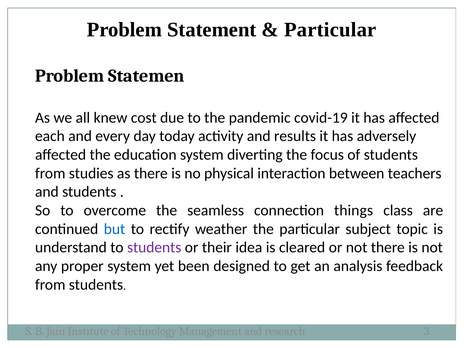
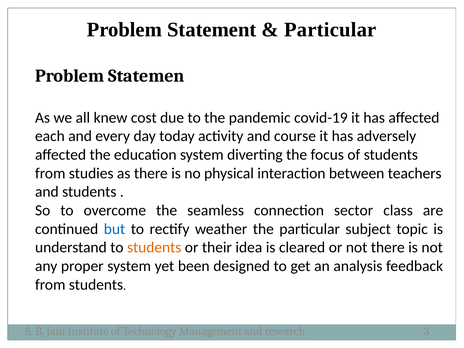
results: results -> course
things: things -> sector
students at (154, 248) colour: purple -> orange
